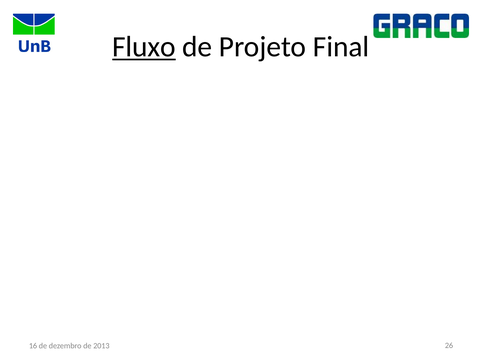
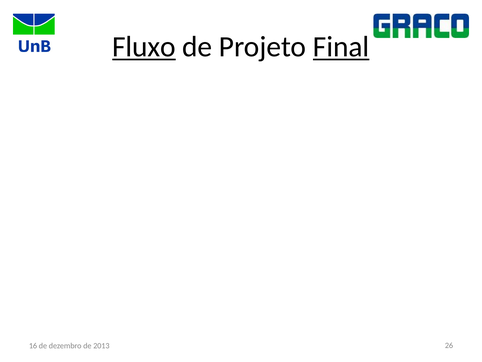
Final underline: none -> present
